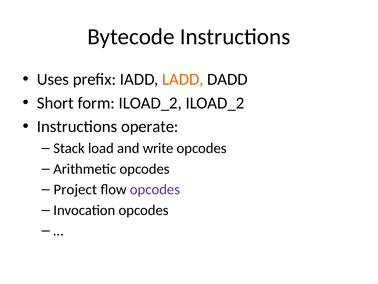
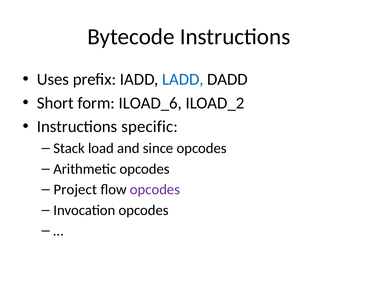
LADD colour: orange -> blue
form ILOAD_2: ILOAD_2 -> ILOAD_6
operate: operate -> specific
write: write -> since
